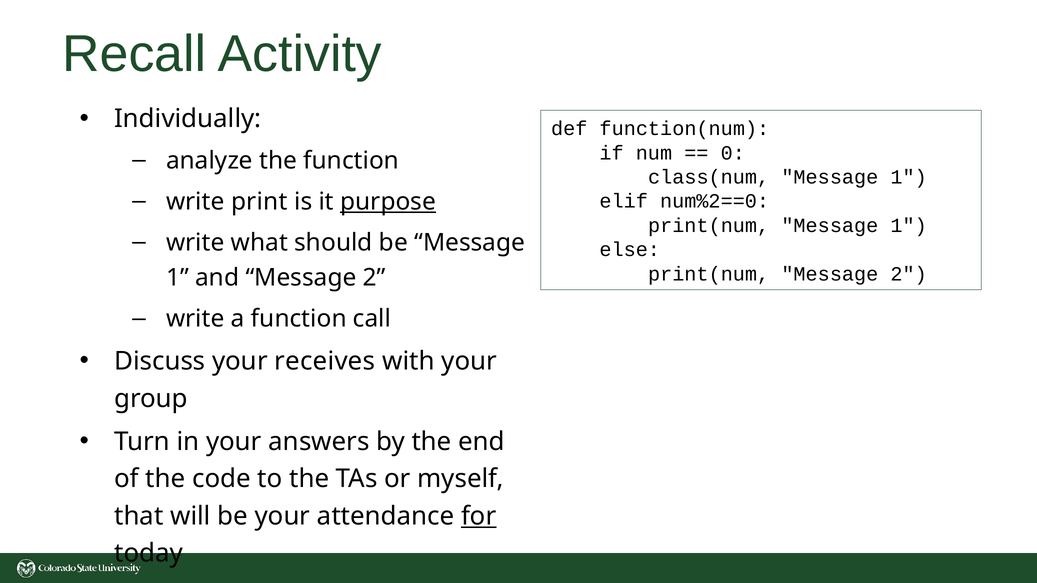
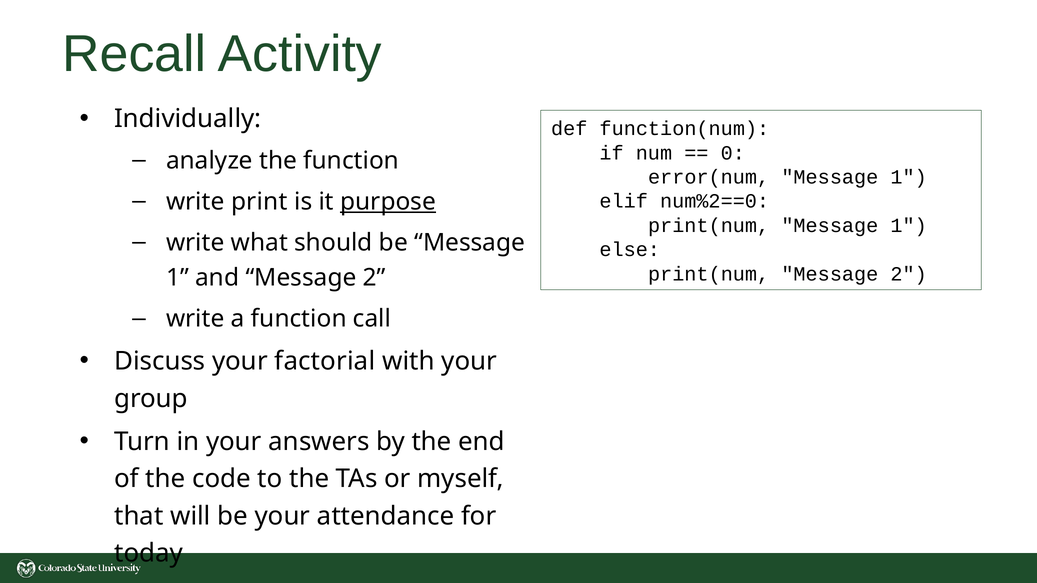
class(num: class(num -> error(num
receives: receives -> factorial
for underline: present -> none
